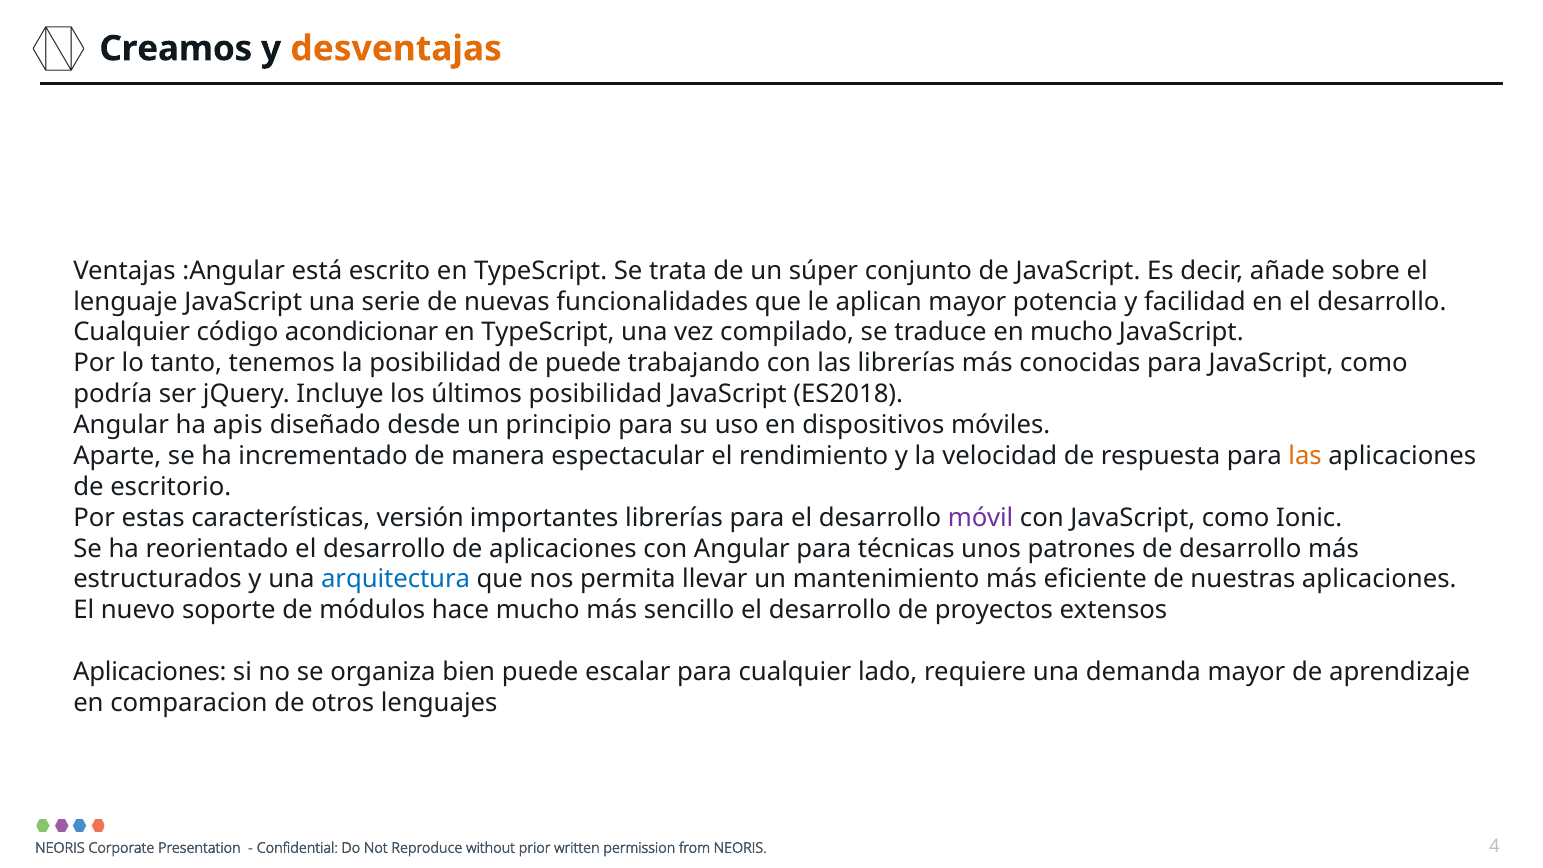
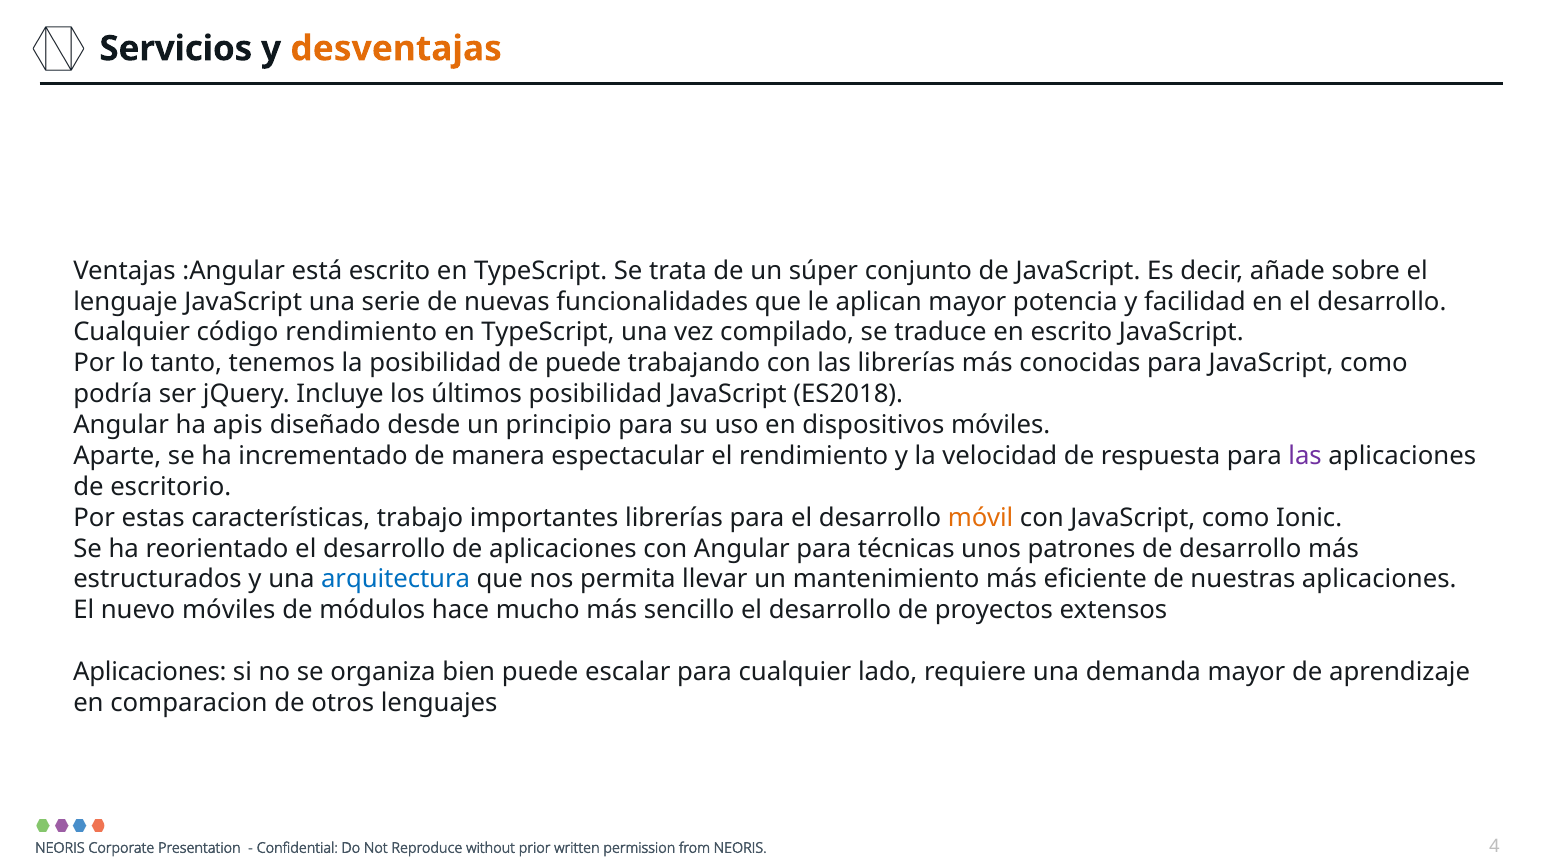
Creamos: Creamos -> Servicios
código acondicionar: acondicionar -> rendimiento
en mucho: mucho -> escrito
las at (1305, 456) colour: orange -> purple
versión: versión -> trabajo
móvil colour: purple -> orange
nuevo soporte: soporte -> móviles
